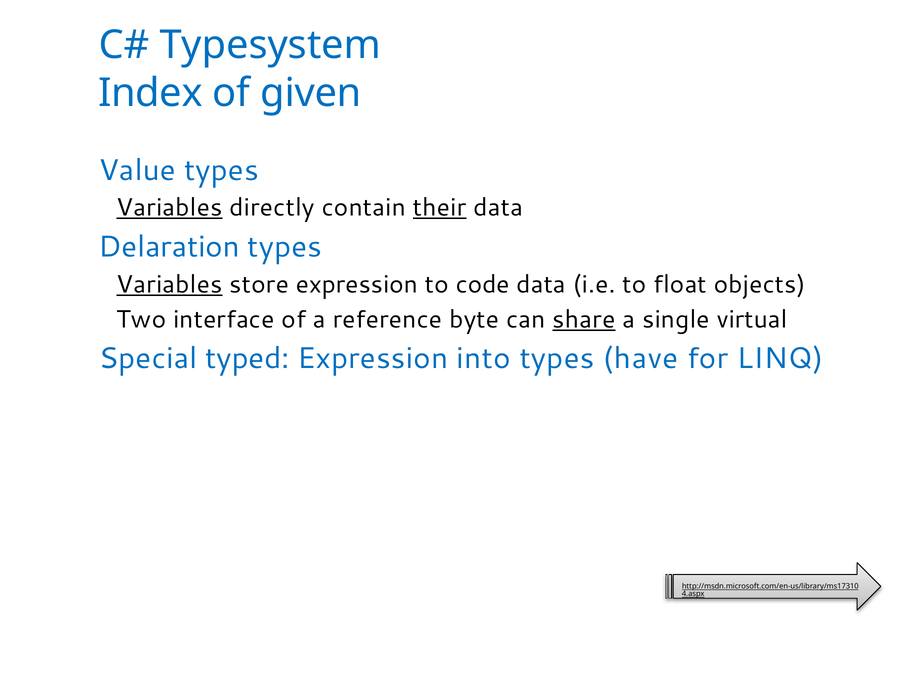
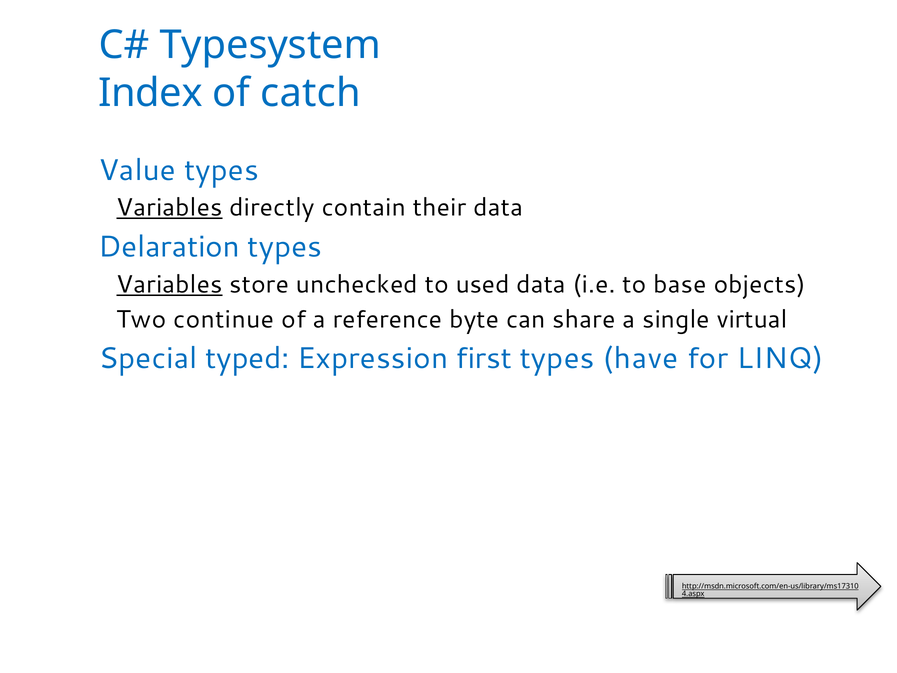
given: given -> catch
their underline: present -> none
store expression: expression -> unchecked
code: code -> used
float: float -> base
interface: interface -> continue
share underline: present -> none
into: into -> first
